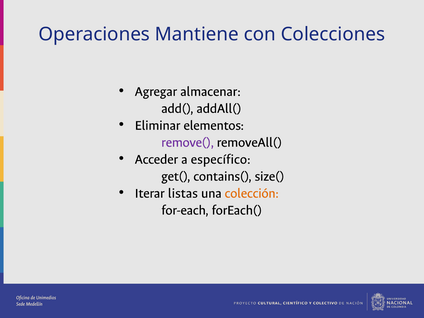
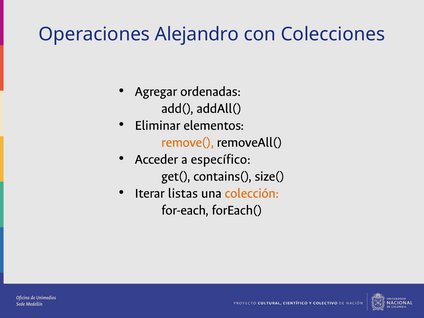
Mantiene: Mantiene -> Alejandro
almacenar: almacenar -> ordenadas
remove( colour: purple -> orange
